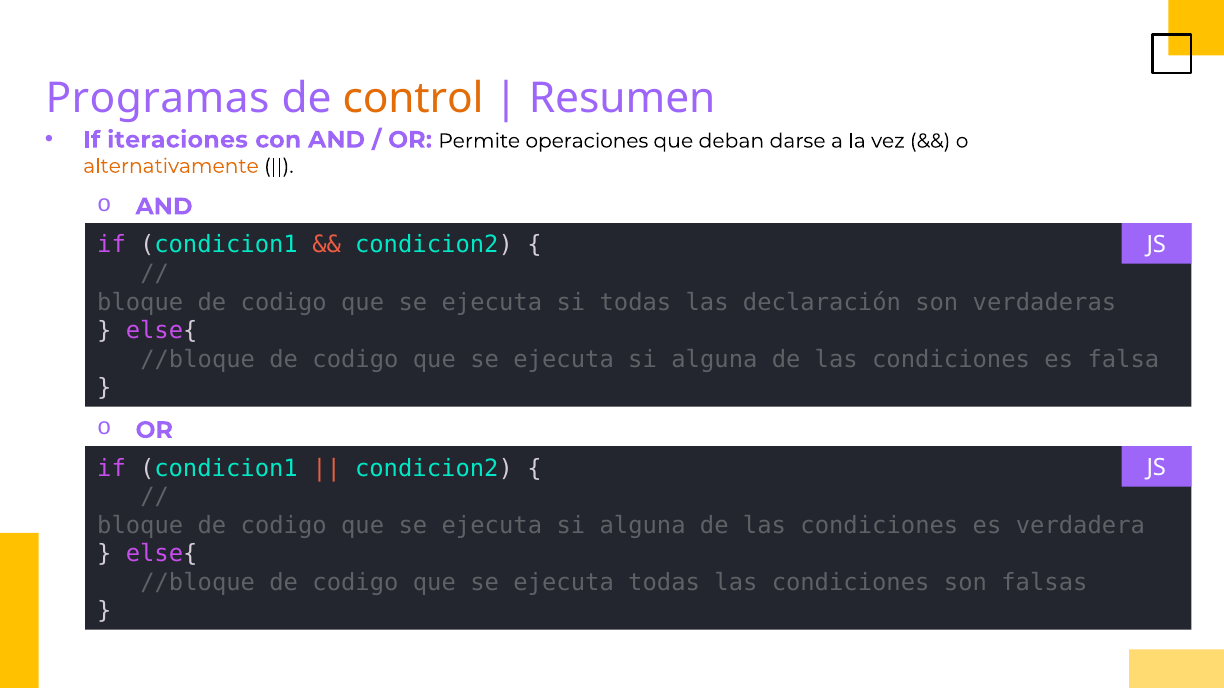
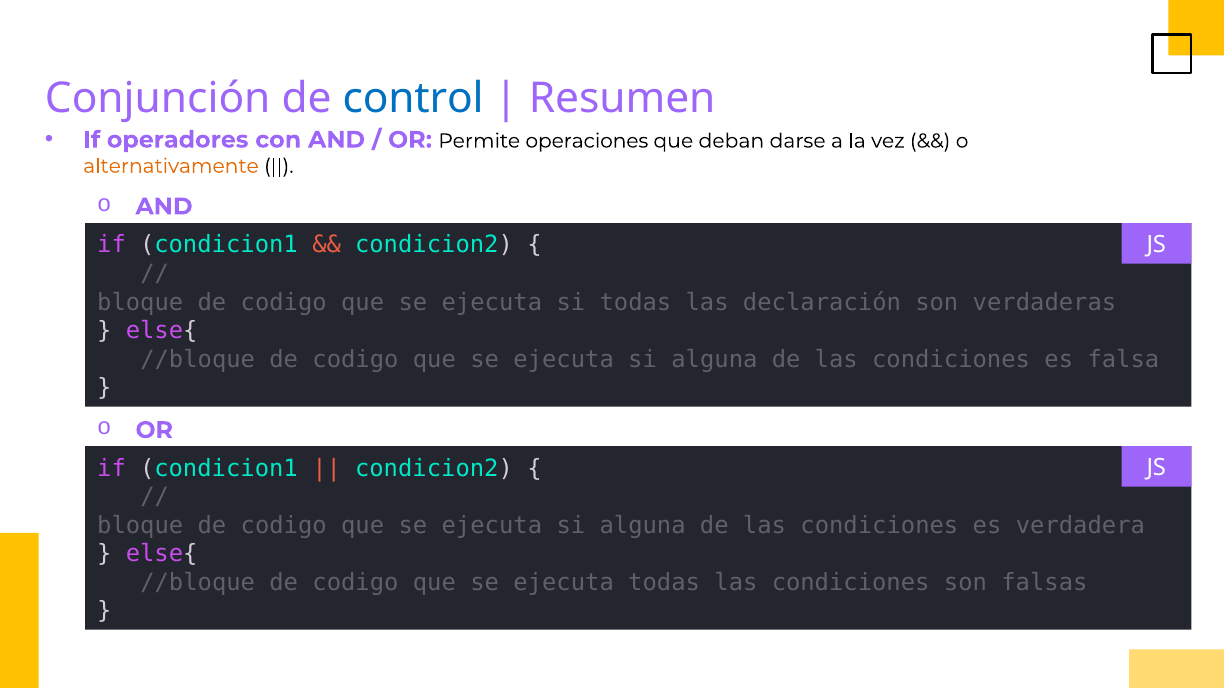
Programas: Programas -> Conjunción
control colour: orange -> blue
iteraciones: iteraciones -> operadores
